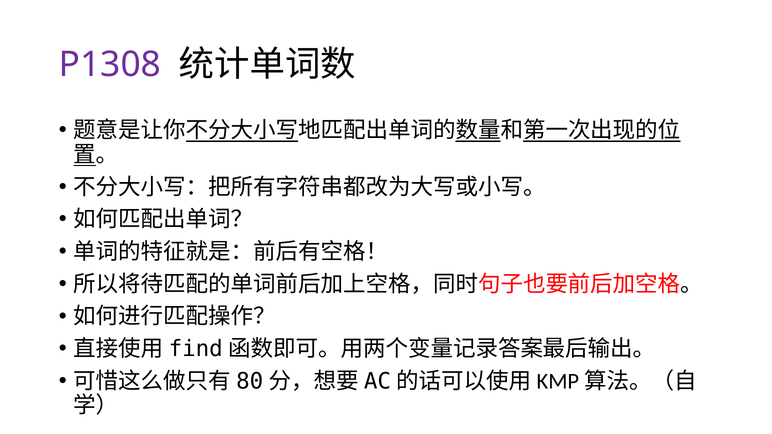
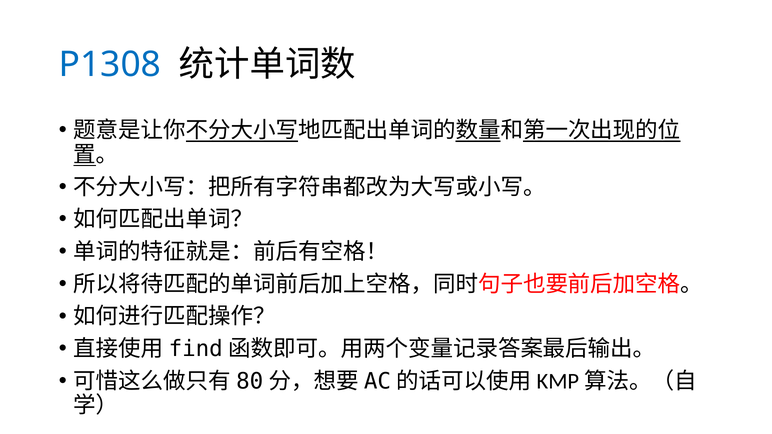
P1308 colour: purple -> blue
